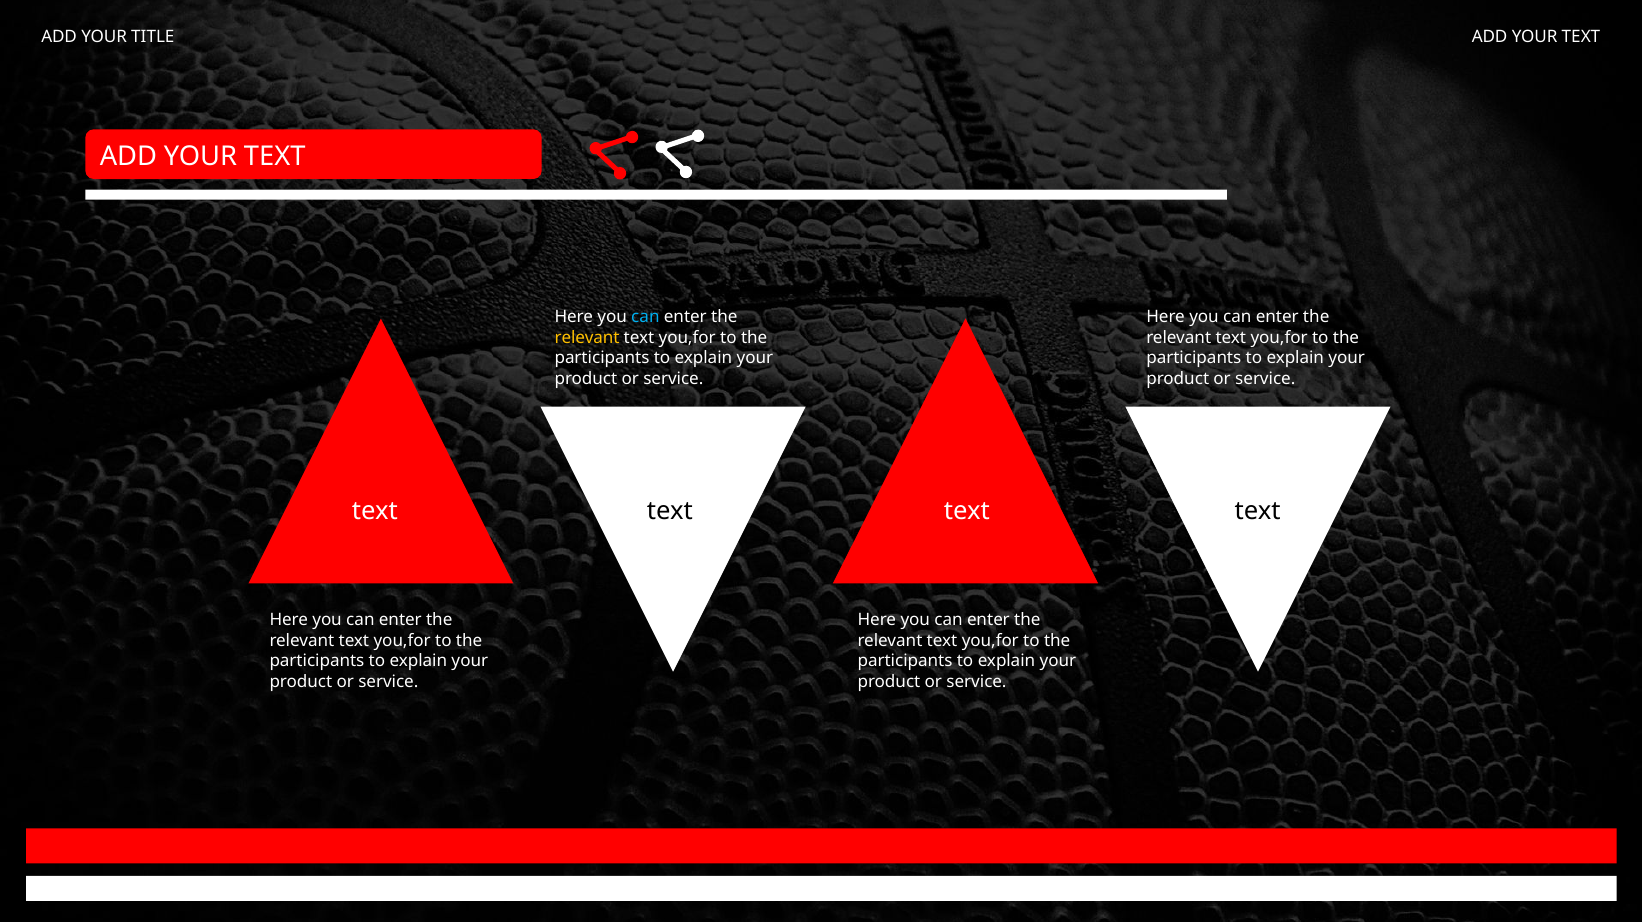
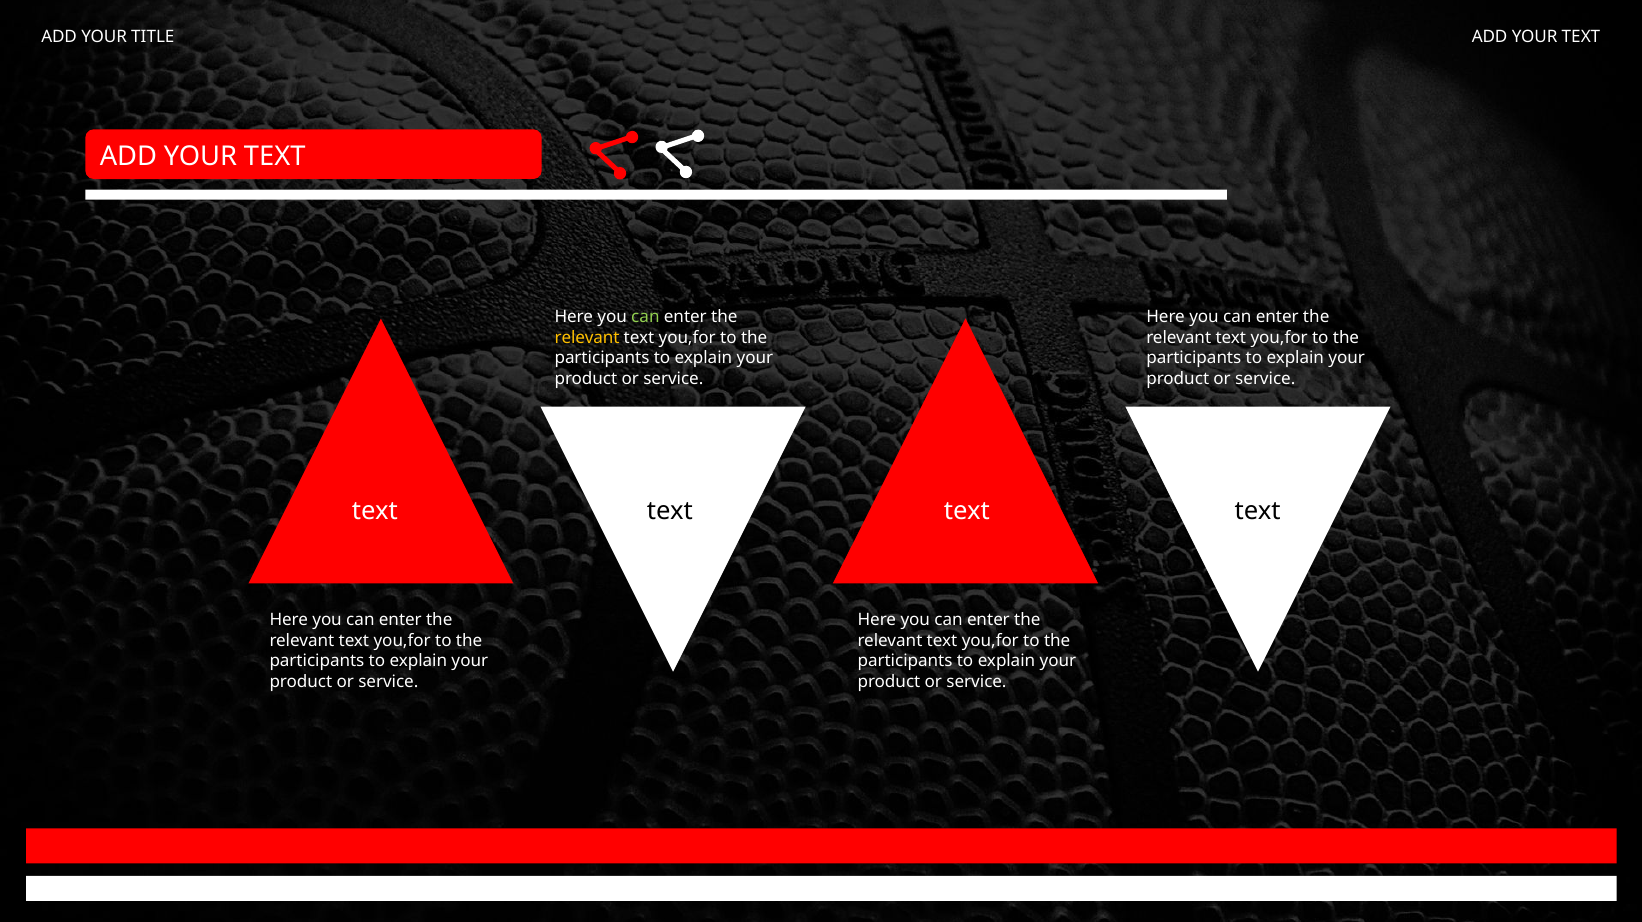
can at (645, 317) colour: light blue -> light green
